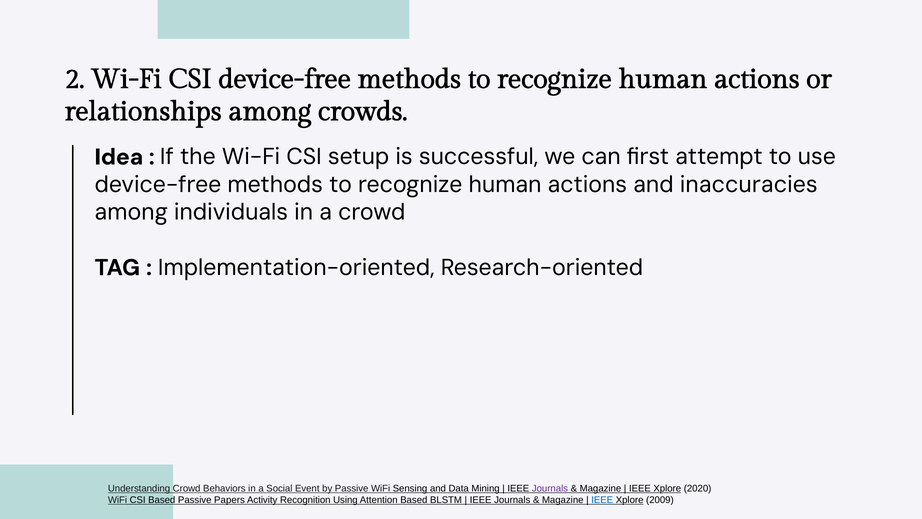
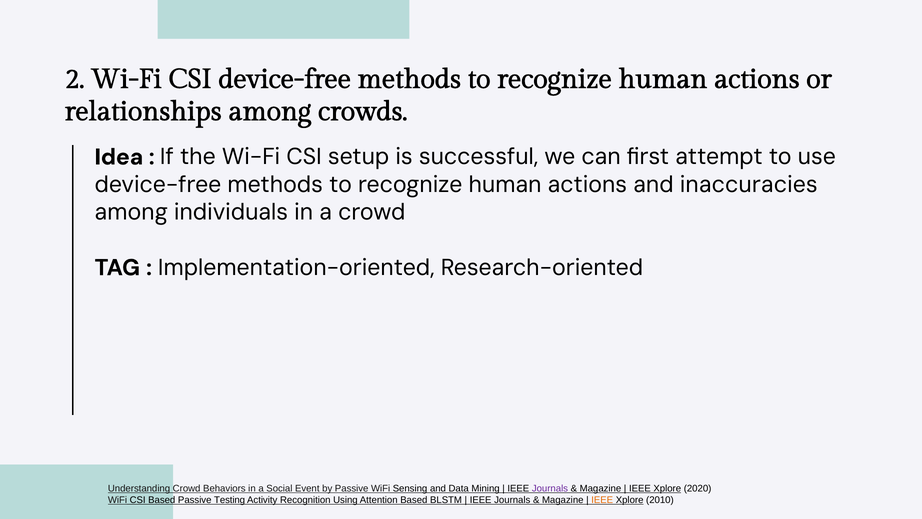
Papers: Papers -> Testing
IEEE at (602, 500) colour: blue -> orange
2009: 2009 -> 2010
